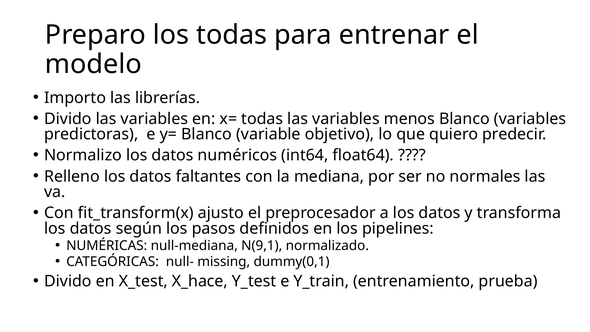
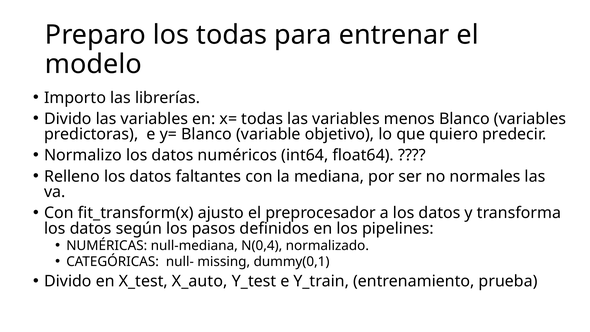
N(9,1: N(9,1 -> N(0,4
X_hace: X_hace -> X_auto
